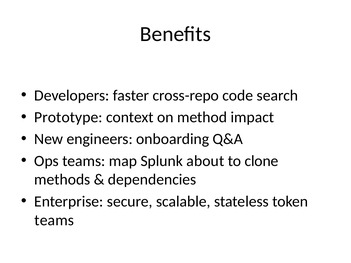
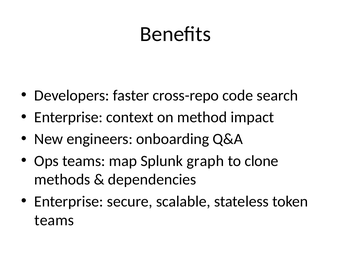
Prototype at (68, 117): Prototype -> Enterprise
about: about -> graph
